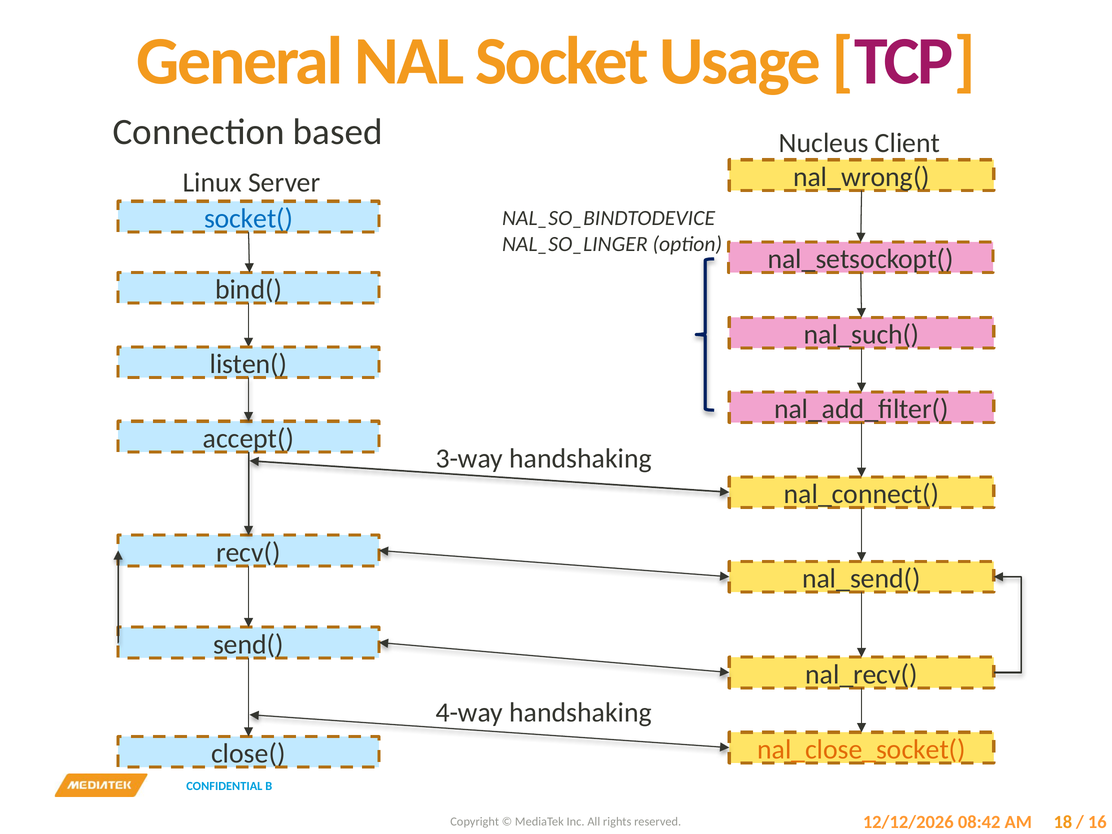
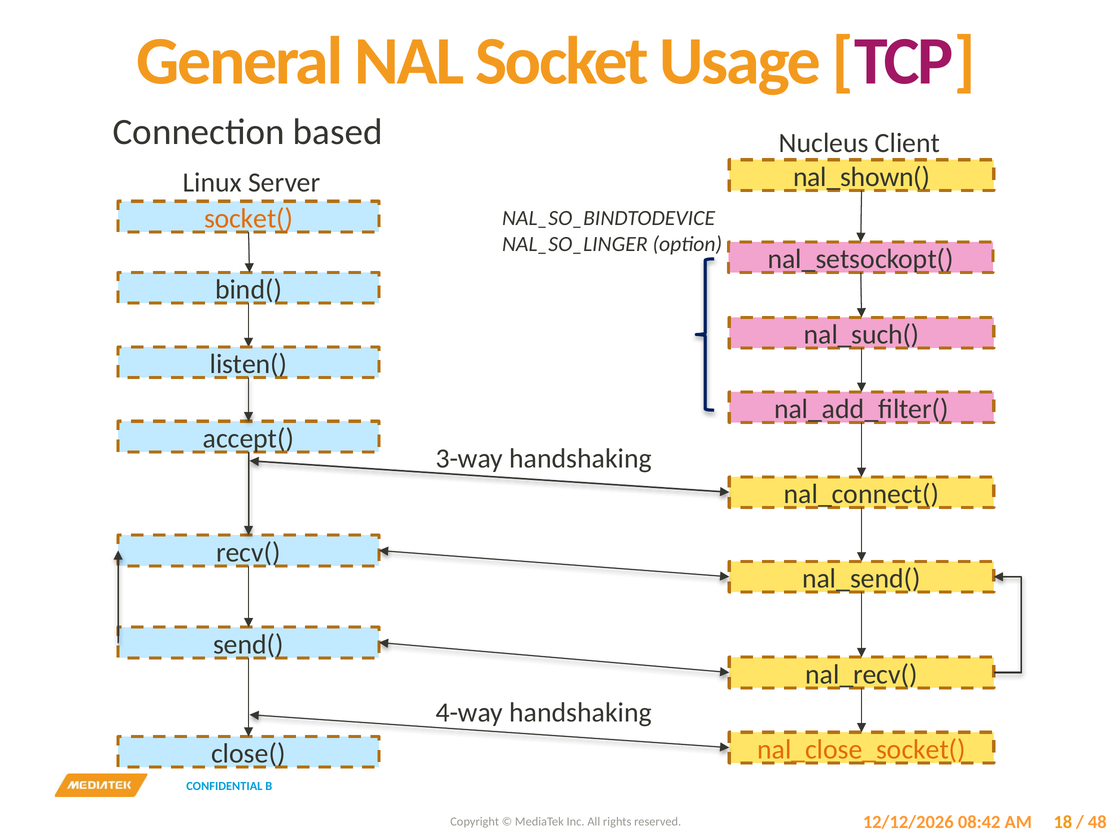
nal_wrong(: nal_wrong( -> nal_shown(
socket( colour: blue -> orange
16: 16 -> 48
